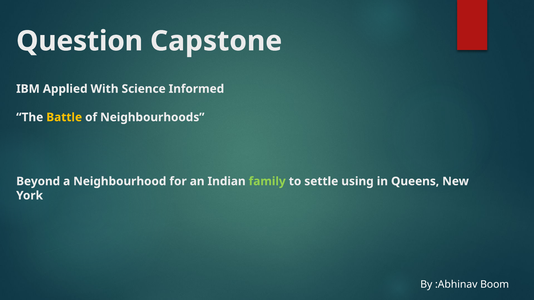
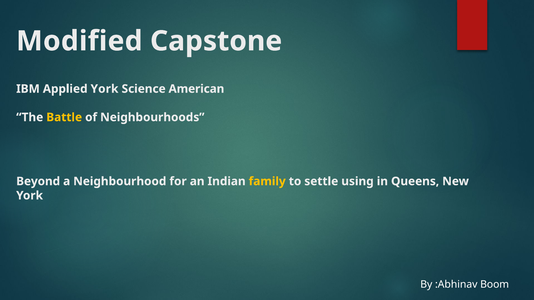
Question: Question -> Modified
Applied With: With -> York
Informed: Informed -> American
family colour: light green -> yellow
